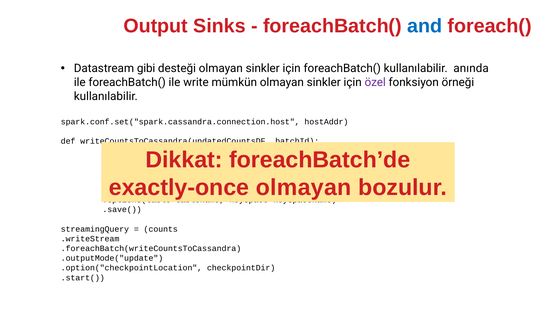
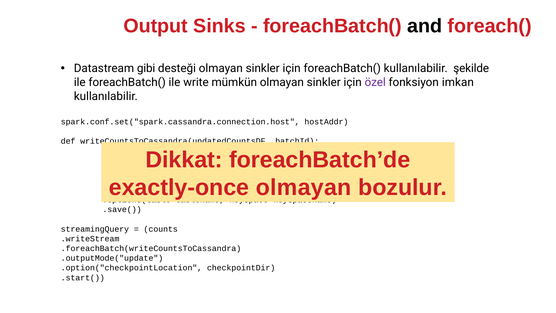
and colour: blue -> black
anında: anında -> şekilde
örneği: örneği -> imkan
